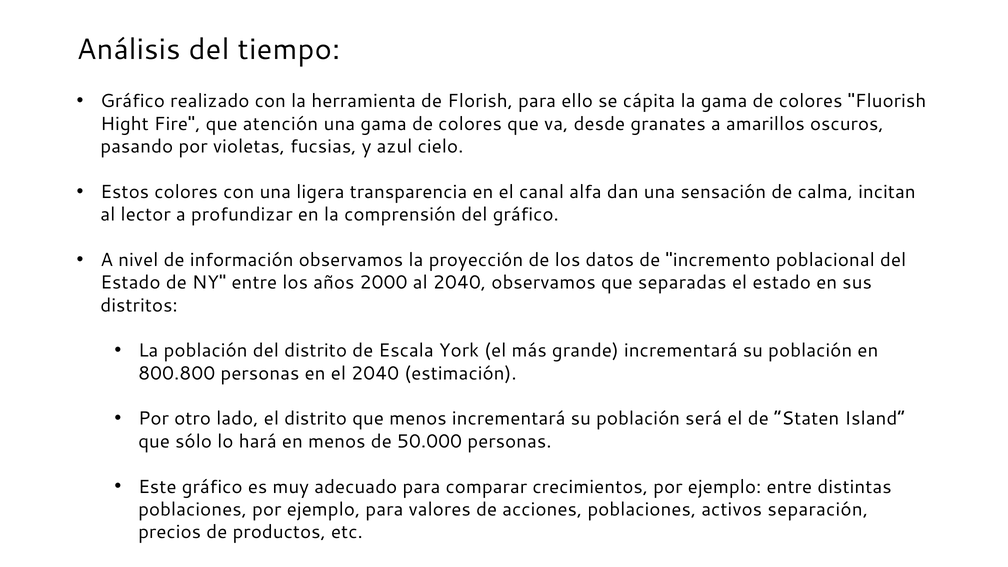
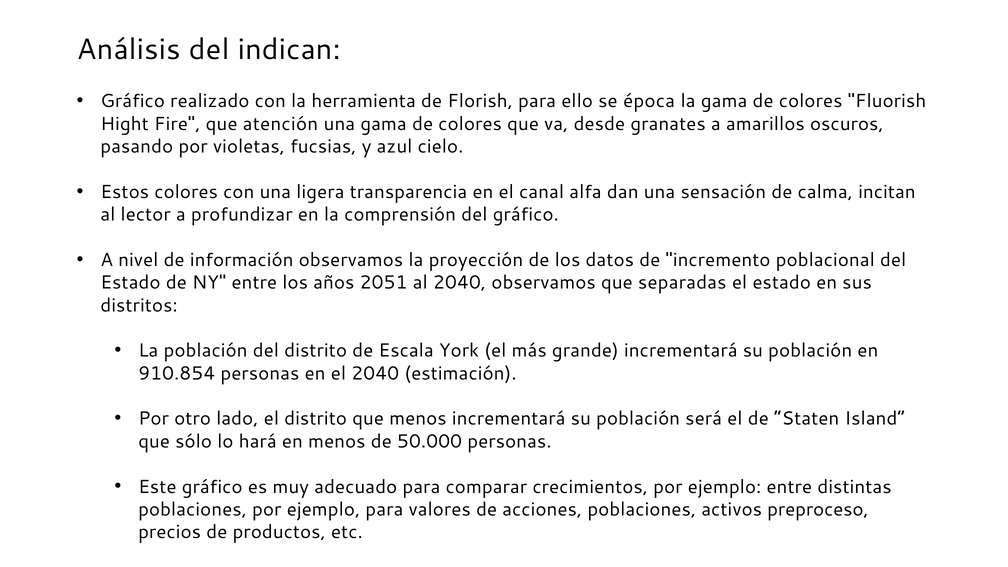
tiempo: tiempo -> indican
cápita: cápita -> época
2000: 2000 -> 2051
800.800: 800.800 -> 910.854
separación: separación -> preproceso
